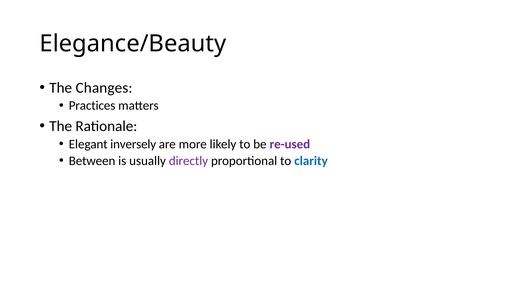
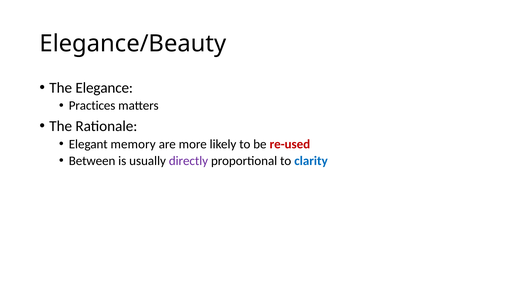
Changes: Changes -> Elegance
inversely: inversely -> memory
re-used colour: purple -> red
